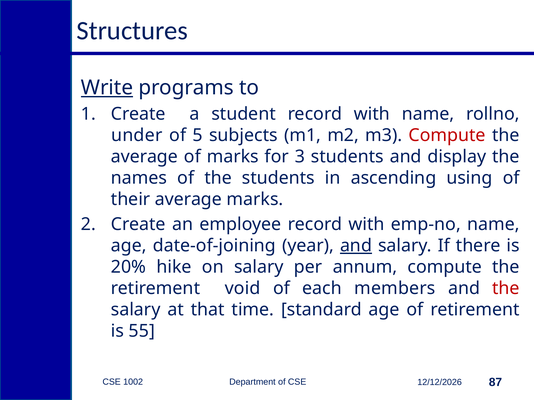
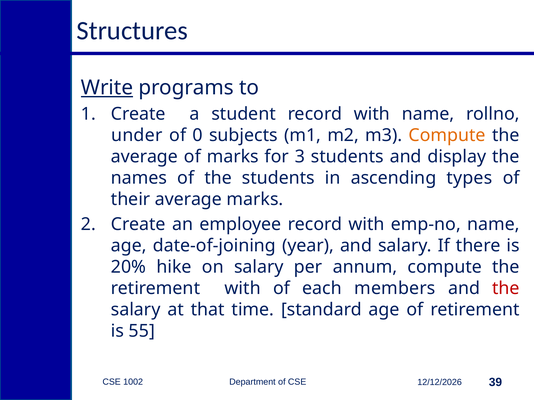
5: 5 -> 0
Compute at (447, 136) colour: red -> orange
using: using -> types
and at (356, 246) underline: present -> none
retirement void: void -> with
87: 87 -> 39
